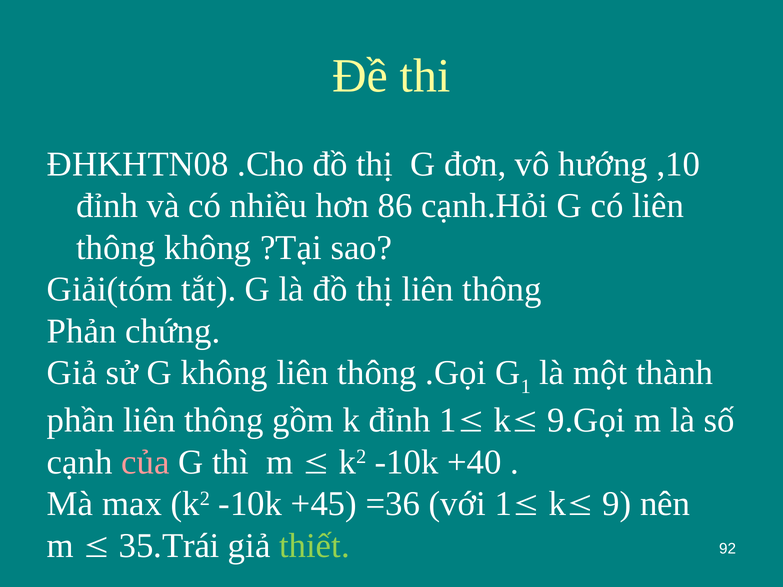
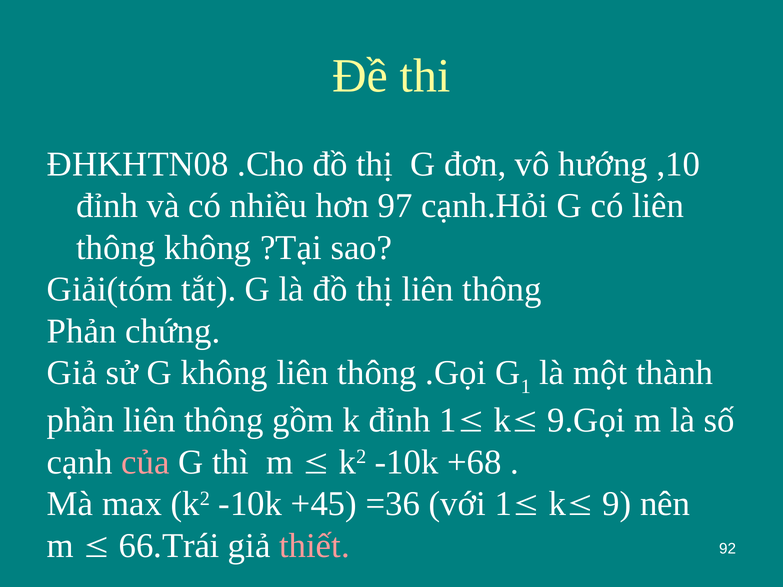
86: 86 -> 97
+40: +40 -> +68
35.Trái: 35.Trái -> 66.Trái
thiết colour: light green -> pink
